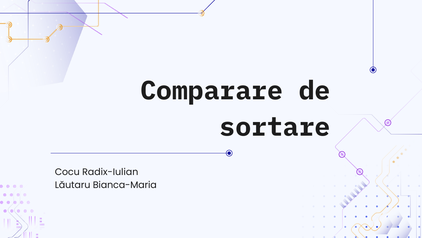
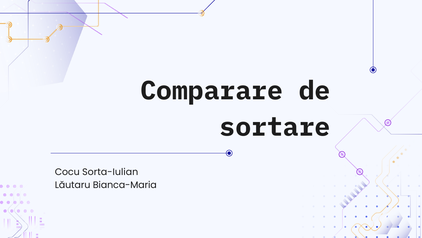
Radix-Iulian: Radix-Iulian -> Sorta-Iulian
